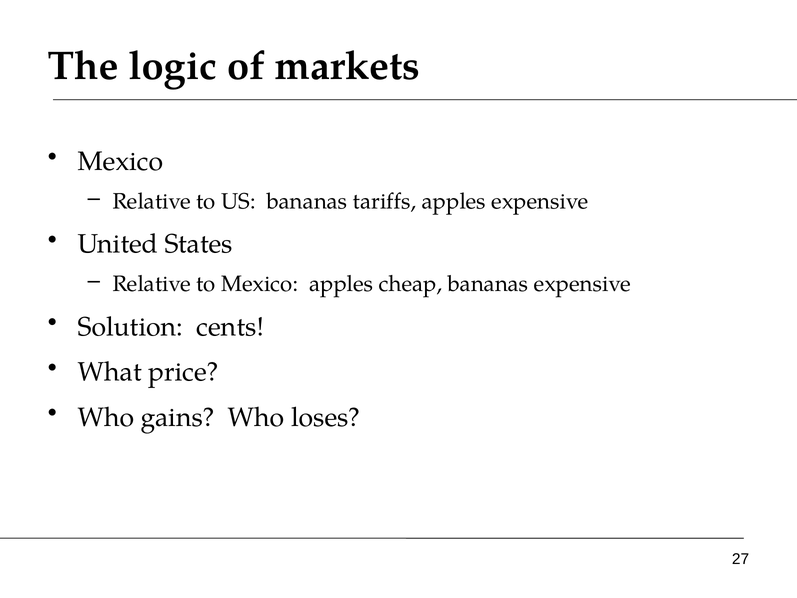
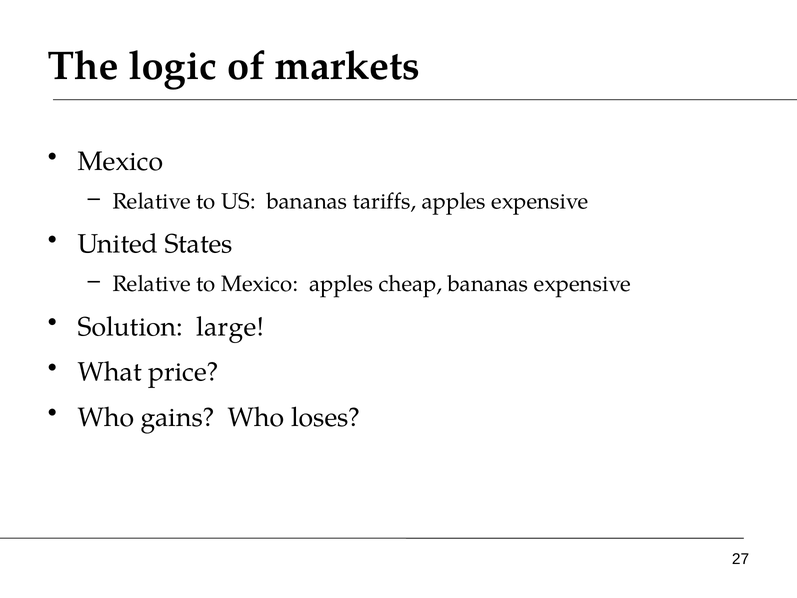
cents: cents -> large
